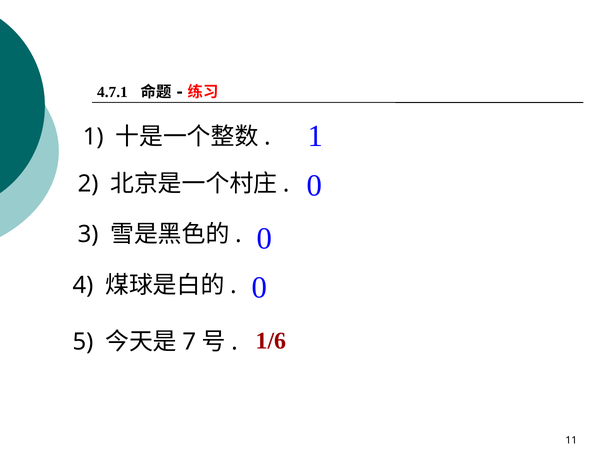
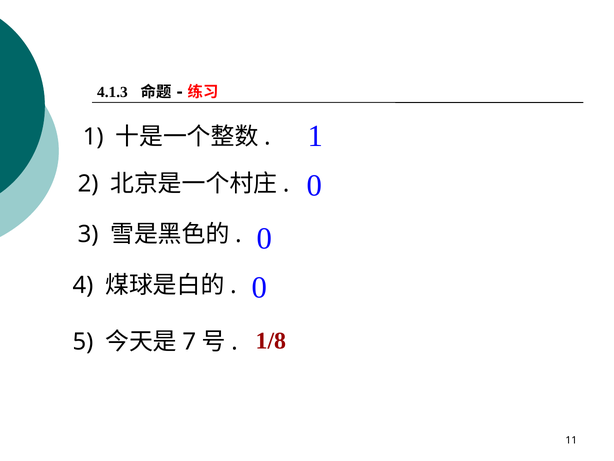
4.7.1: 4.7.1 -> 4.1.3
1/6: 1/6 -> 1/8
